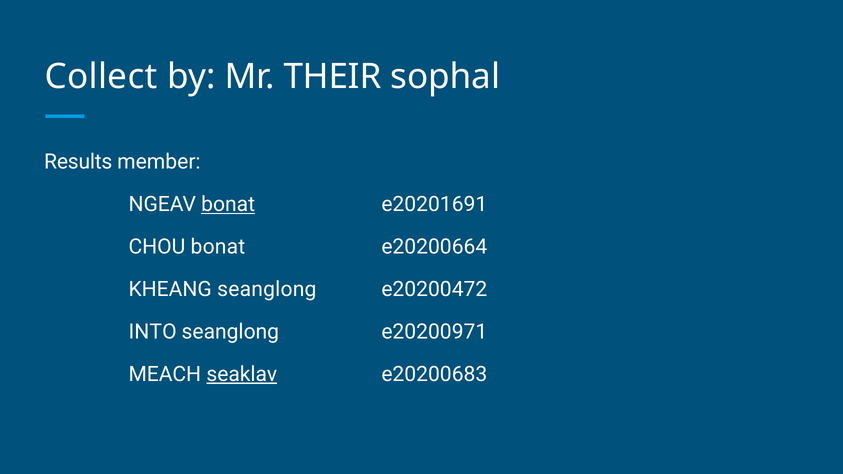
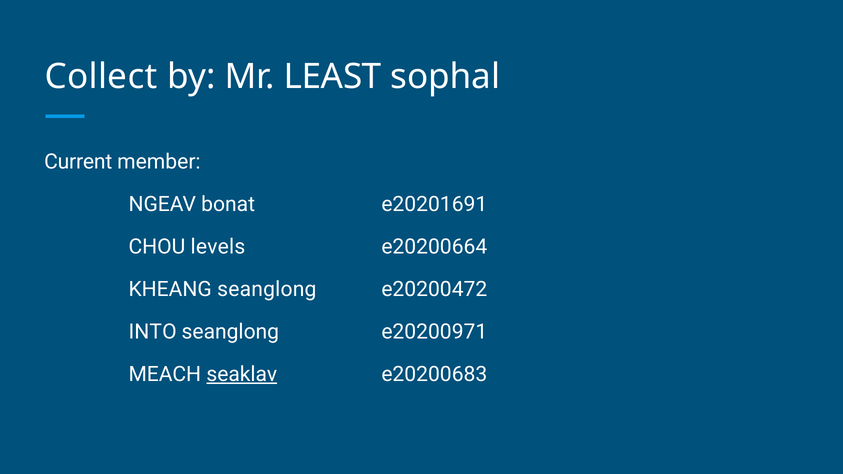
THEIR: THEIR -> LEAST
Results: Results -> Current
bonat at (228, 204) underline: present -> none
CHOU bonat: bonat -> levels
